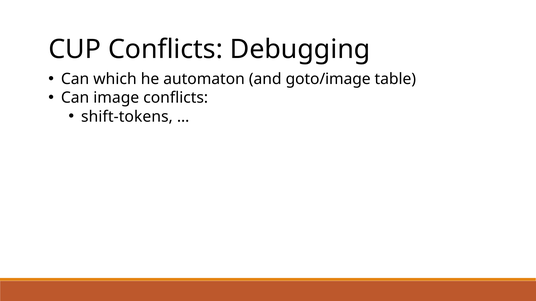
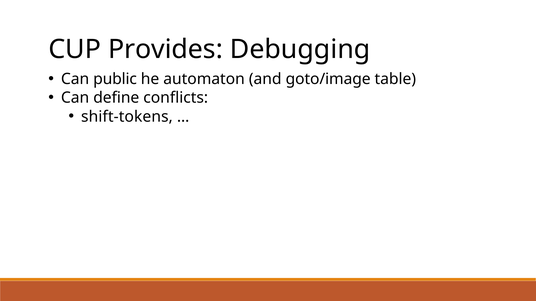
CUP Conflicts: Conflicts -> Provides
which: which -> public
image: image -> define
